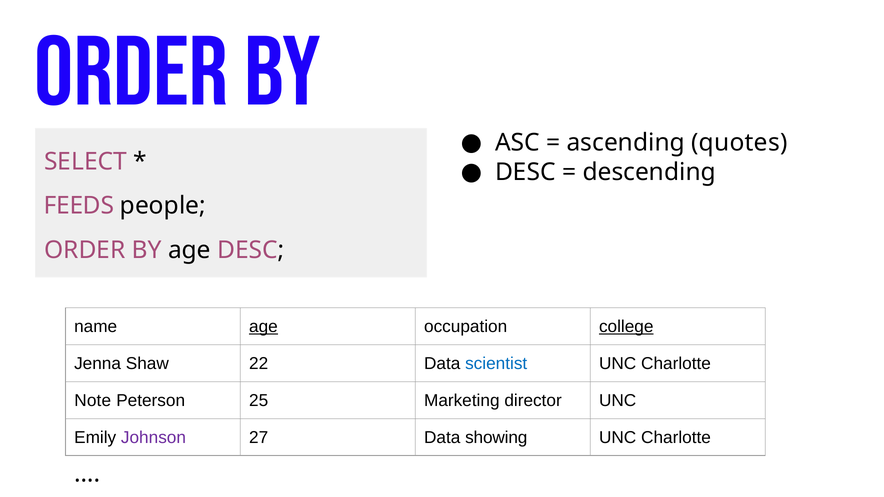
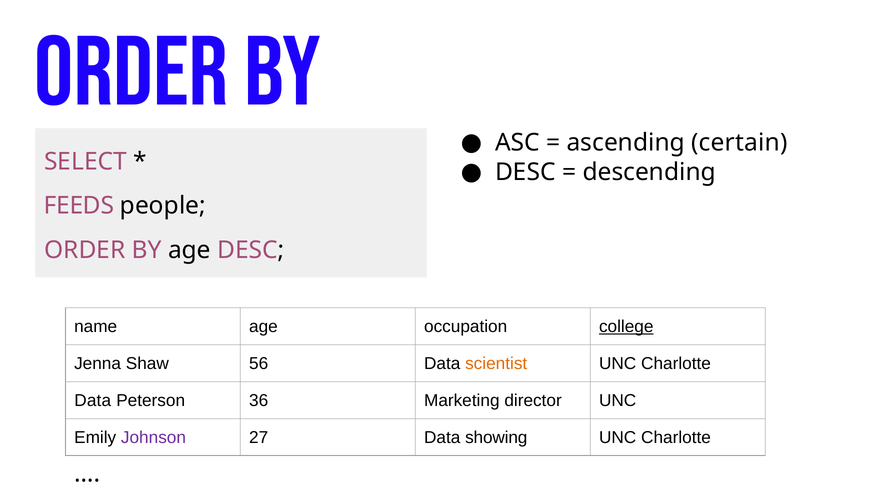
quotes: quotes -> certain
age at (263, 327) underline: present -> none
22: 22 -> 56
scientist colour: blue -> orange
Note at (93, 401): Note -> Data
25: 25 -> 36
